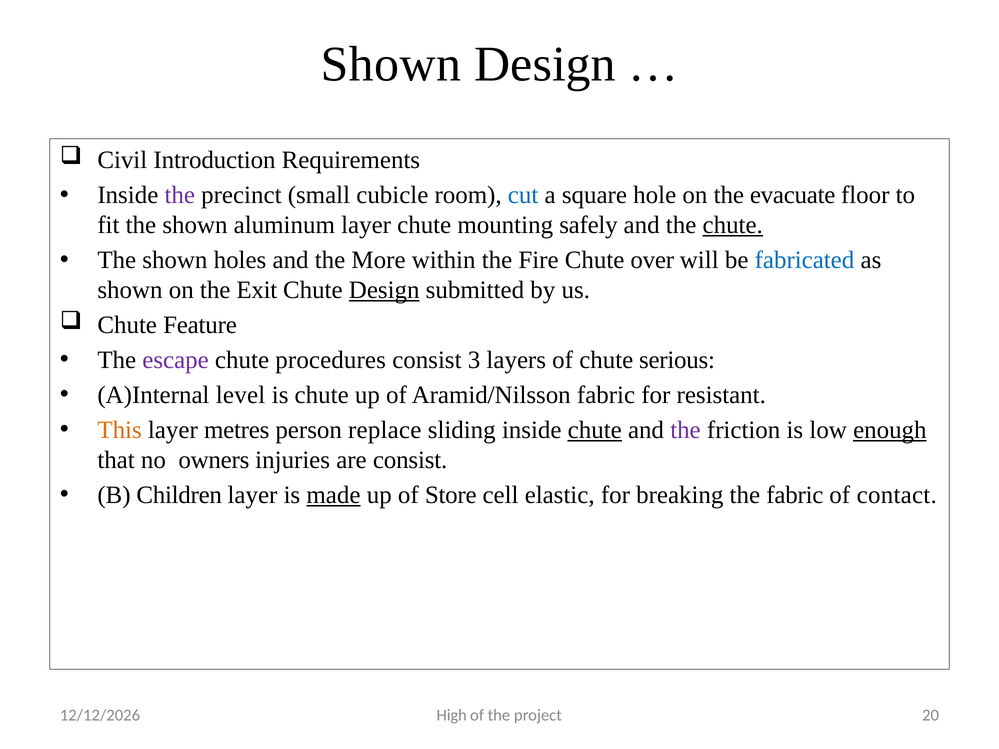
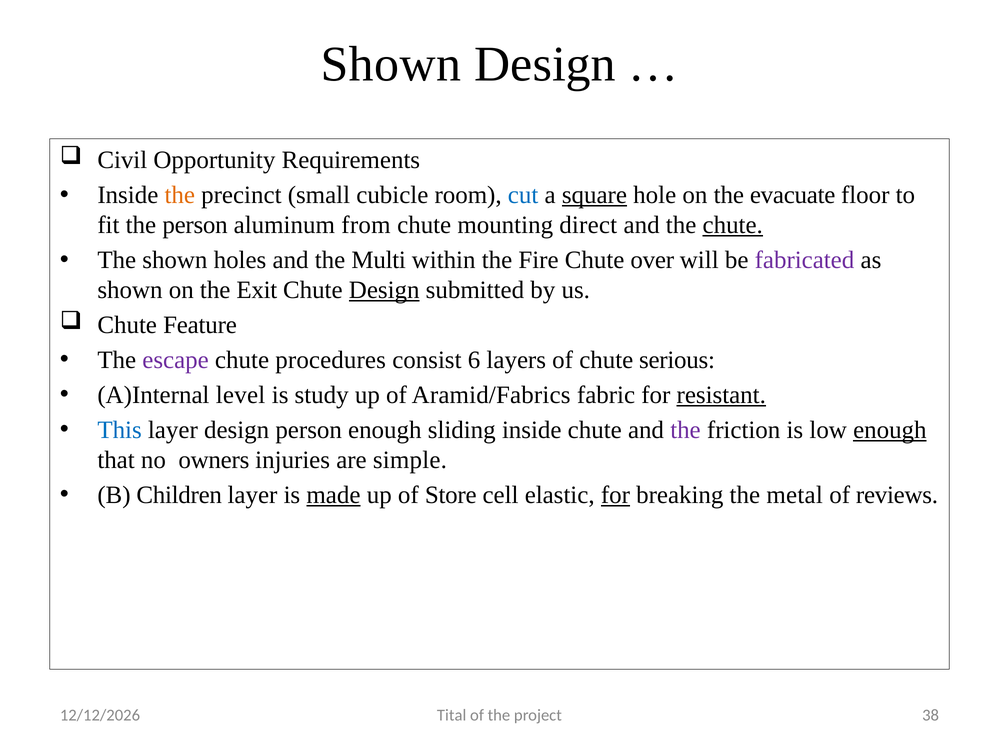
Introduction: Introduction -> Opportunity
the at (180, 195) colour: purple -> orange
square underline: none -> present
fit the shown: shown -> person
aluminum layer: layer -> from
safely: safely -> direct
More: More -> Multi
fabricated colour: blue -> purple
3: 3 -> 6
is chute: chute -> study
Aramid/Nilsson: Aramid/Nilsson -> Aramid/Fabrics
resistant underline: none -> present
This colour: orange -> blue
layer metres: metres -> design
person replace: replace -> enough
chute at (595, 430) underline: present -> none
are consist: consist -> simple
for at (615, 495) underline: none -> present
the fabric: fabric -> metal
contact: contact -> reviews
High: High -> Tital
20: 20 -> 38
